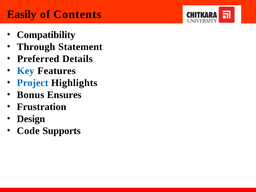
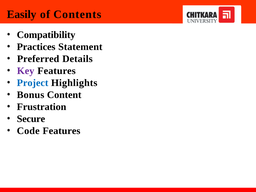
Through: Through -> Practices
Key colour: blue -> purple
Ensures: Ensures -> Content
Design: Design -> Secure
Code Supports: Supports -> Features
